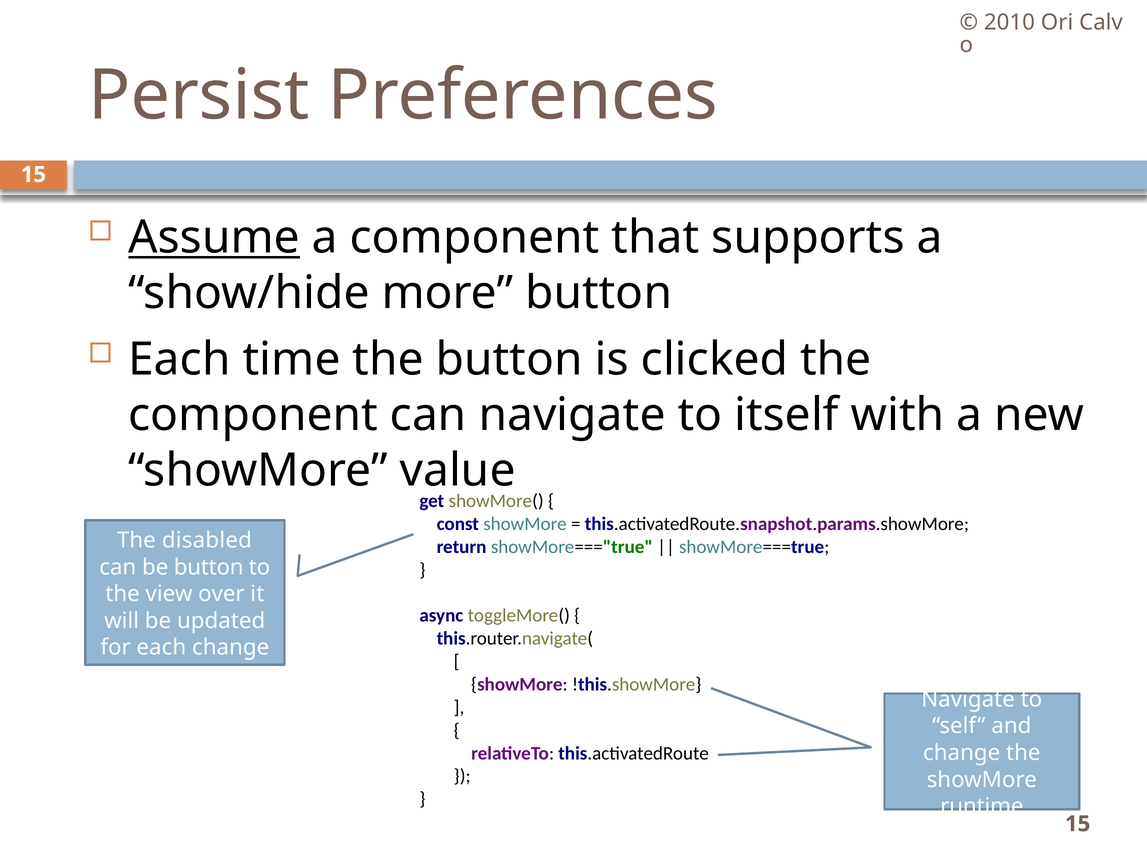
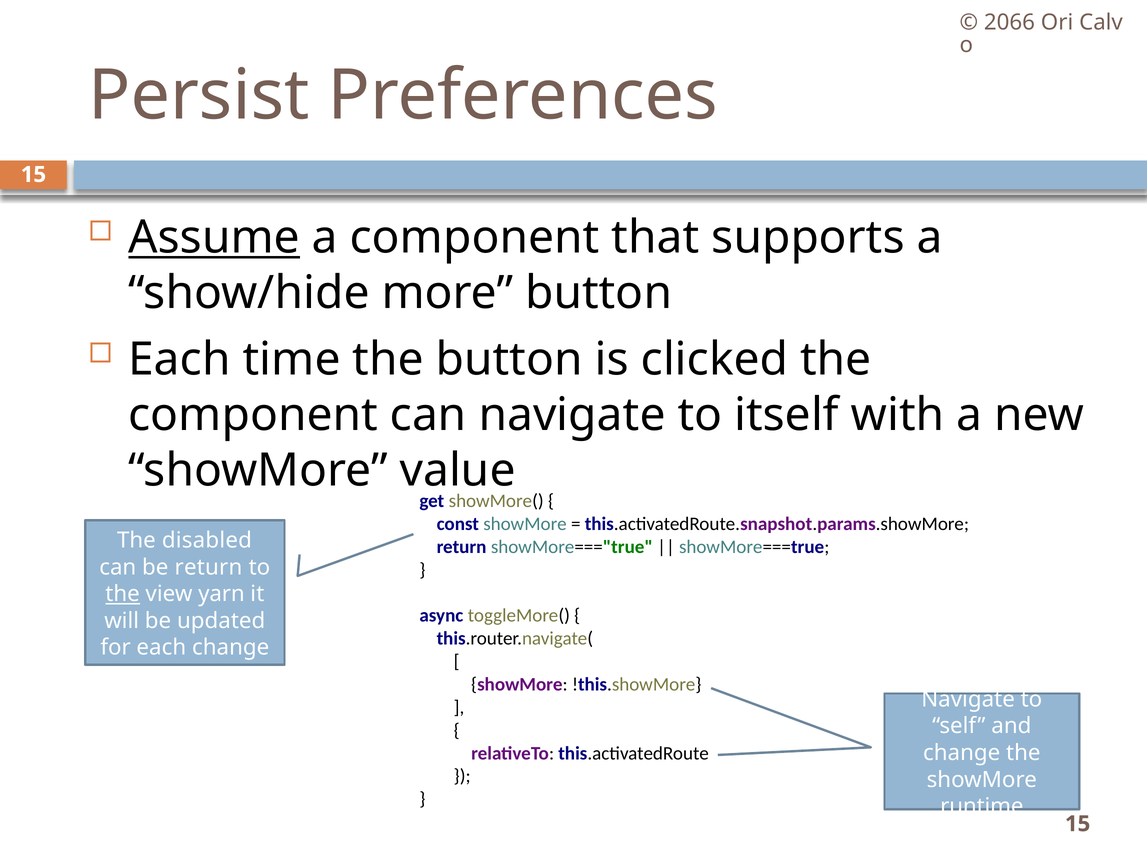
2010: 2010 -> 2066
be button: button -> return
the at (123, 594) underline: none -> present
over: over -> yarn
